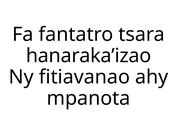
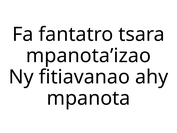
hanaraka’izao: hanaraka’izao -> mpanota’izao
